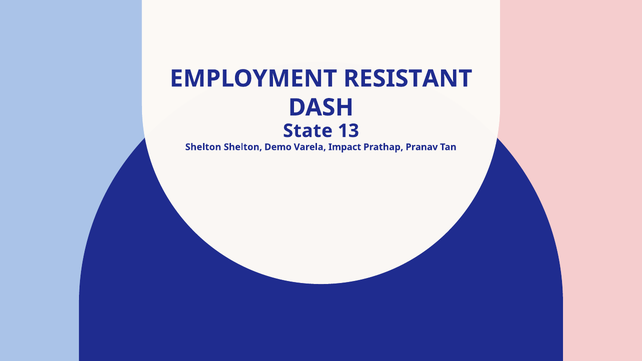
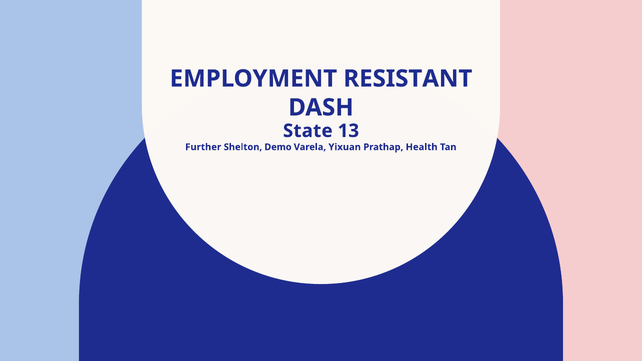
Shelton at (203, 147): Shelton -> Further
Impact: Impact -> Yixuan
Pranav: Pranav -> Health
